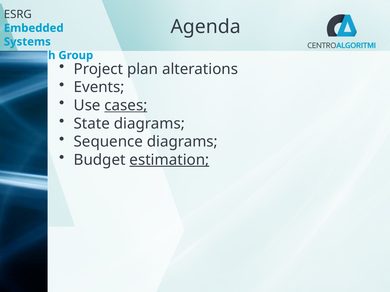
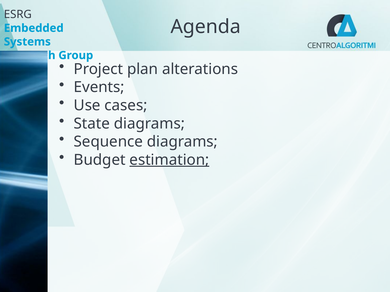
cases underline: present -> none
